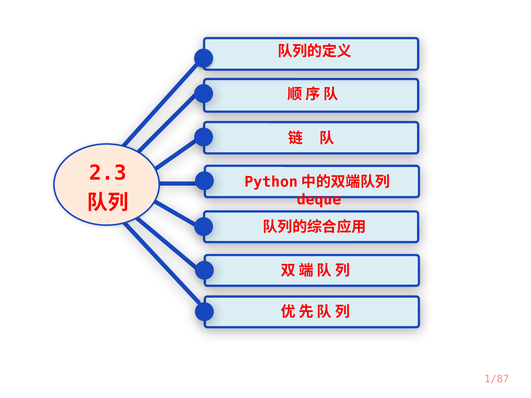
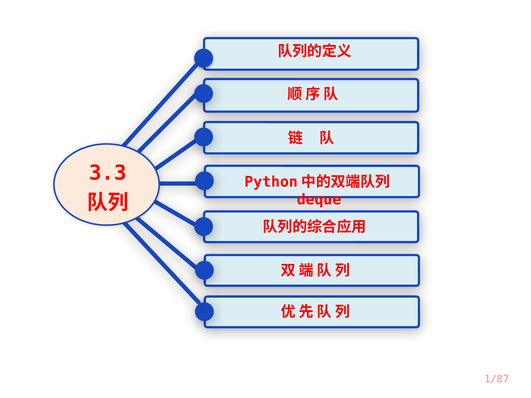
2.3: 2.3 -> 3.3
